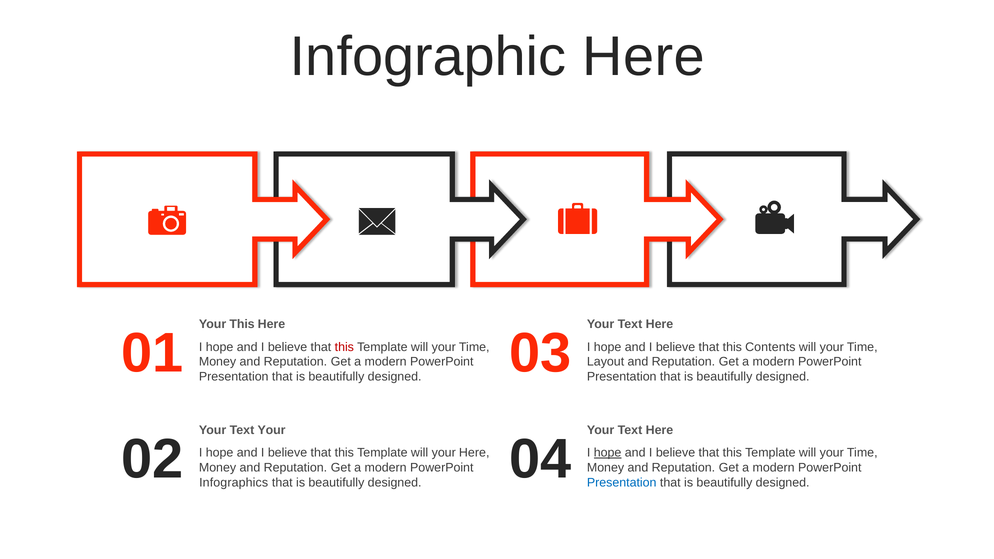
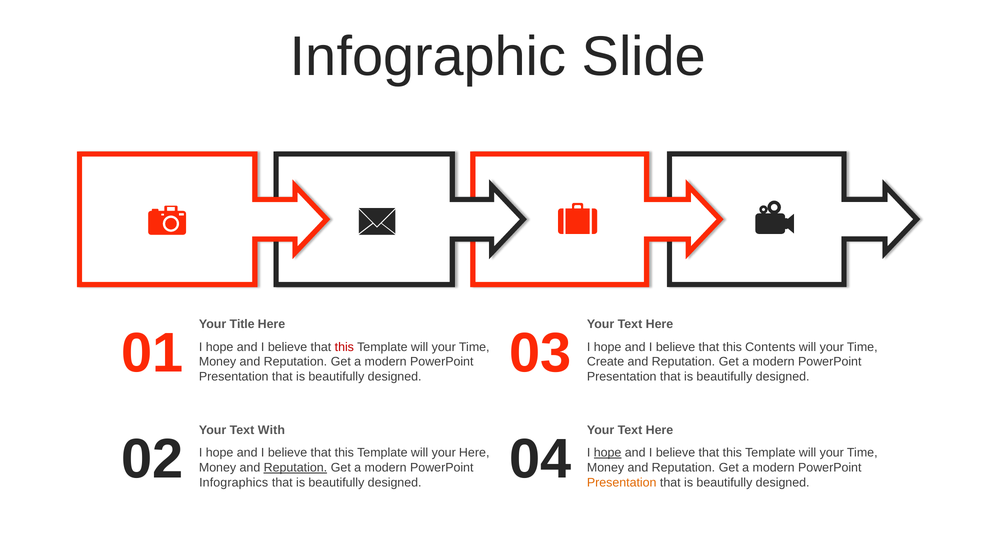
Infographic Here: Here -> Slide
Your This: This -> Title
Layout: Layout -> Create
Text Your: Your -> With
Reputation at (295, 468) underline: none -> present
Presentation at (622, 483) colour: blue -> orange
